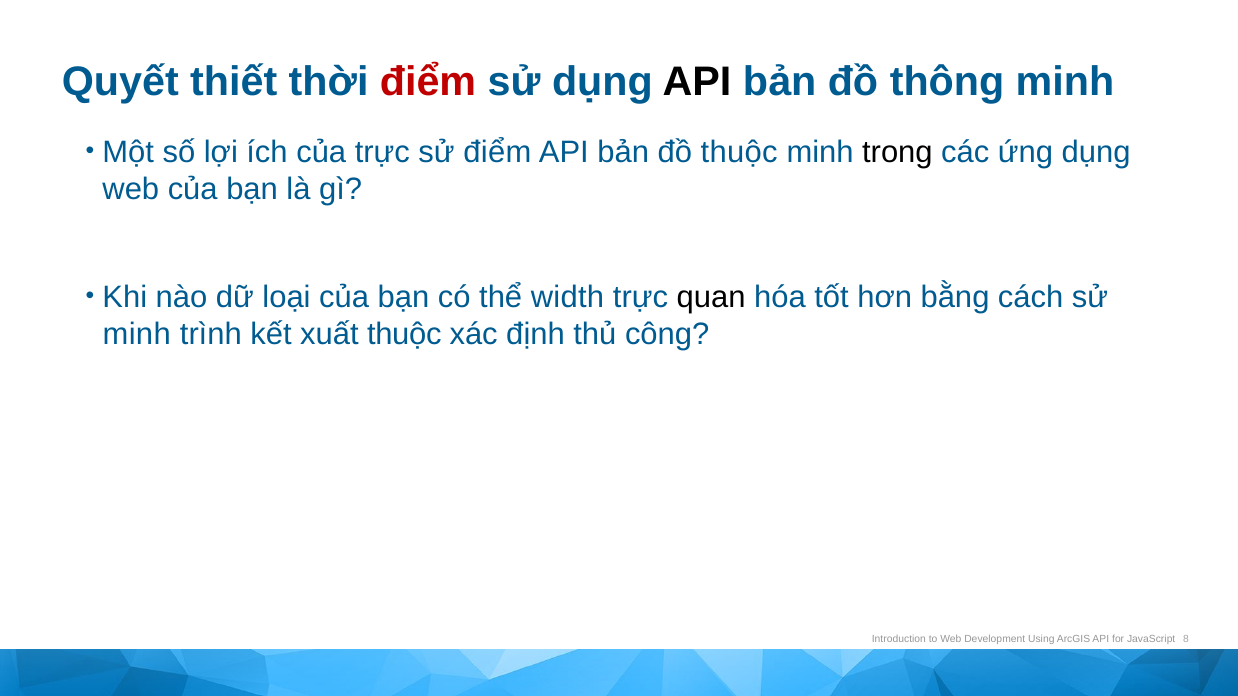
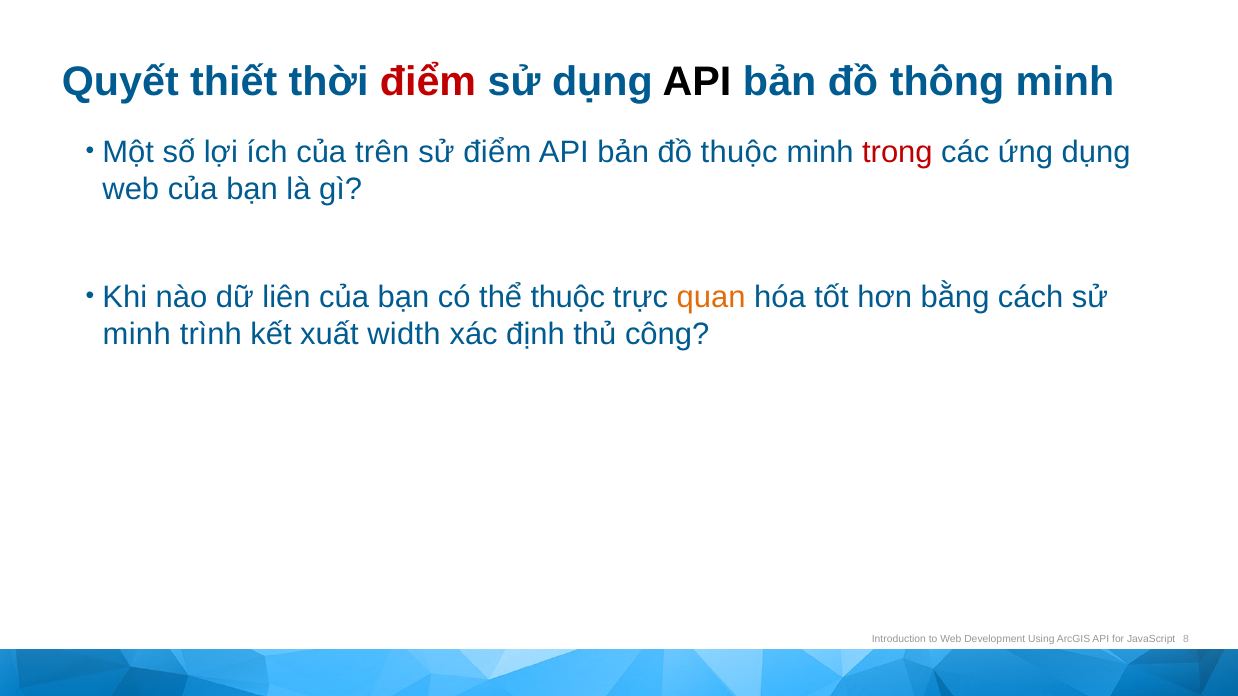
của trực: trực -> trên
trong colour: black -> red
loại: loại -> liên
thể width: width -> thuộc
quan colour: black -> orange
xuất thuộc: thuộc -> width
